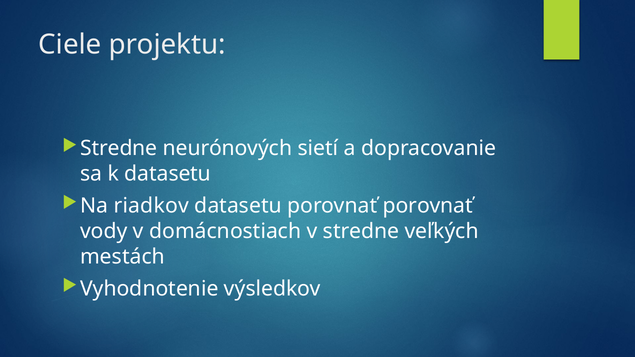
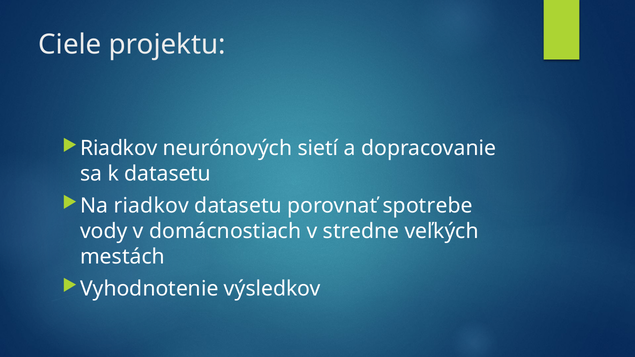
Stredne at (119, 149): Stredne -> Riadkov
porovnať porovnať: porovnať -> spotrebe
